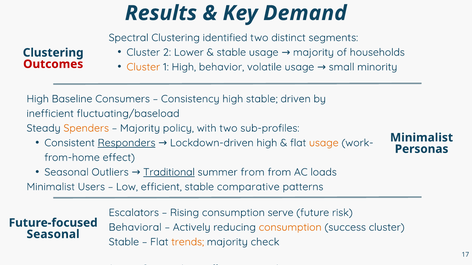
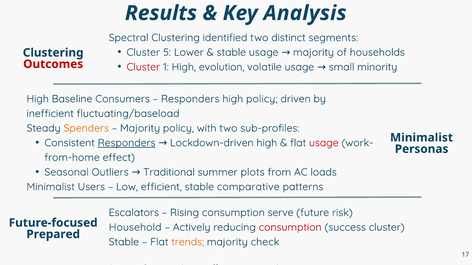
Demand: Demand -> Analysis
2: 2 -> 5
Cluster at (143, 67) colour: orange -> red
behavior: behavior -> evolution
Consistency at (190, 99): Consistency -> Responders
high stable: stable -> policy
usage at (324, 143) colour: orange -> red
Traditional underline: present -> none
summer from: from -> plots
Behavioral at (135, 228): Behavioral -> Household
consumption at (290, 228) colour: orange -> red
Seasonal at (53, 235): Seasonal -> Prepared
